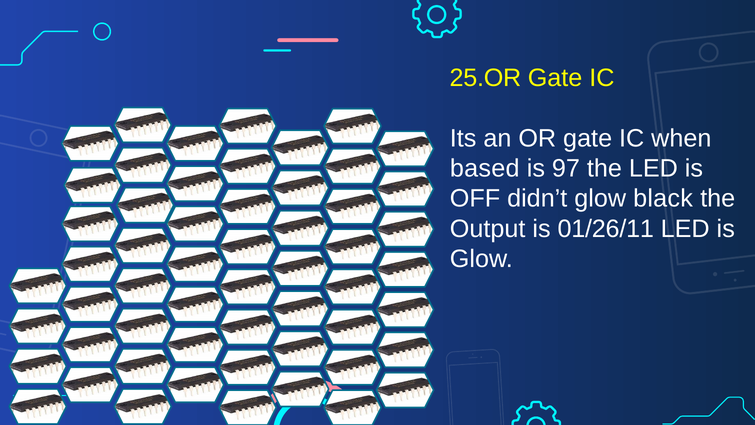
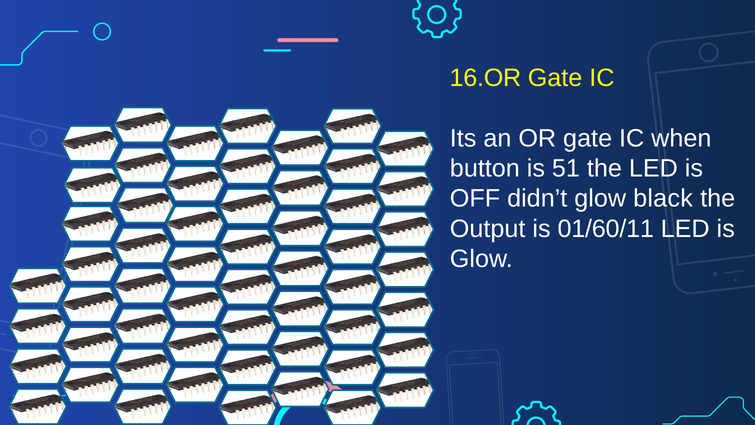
25.OR: 25.OR -> 16.OR
based: based -> button
97: 97 -> 51
01/26/11: 01/26/11 -> 01/60/11
